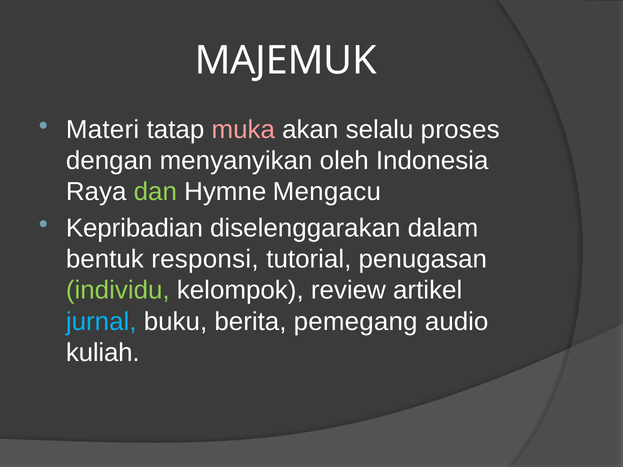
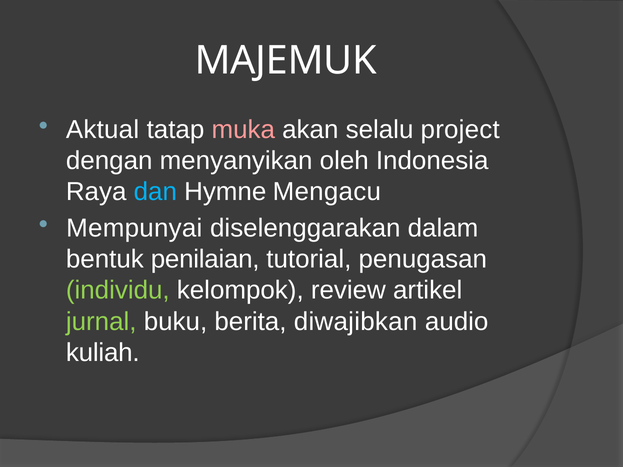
Materi: Materi -> Aktual
proses: proses -> project
dan colour: light green -> light blue
Kepribadian: Kepribadian -> Mempunyai
responsi: responsi -> penilaian
jurnal colour: light blue -> light green
pemegang: pemegang -> diwajibkan
